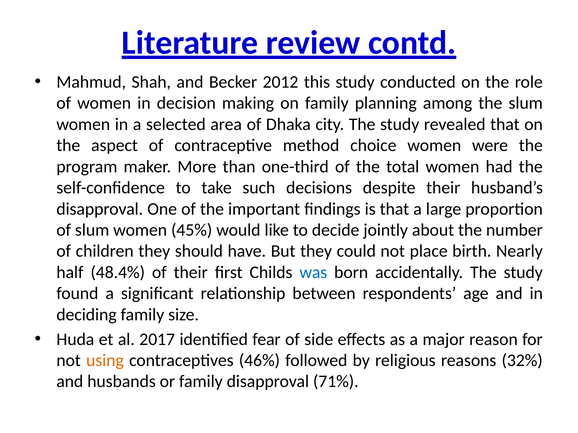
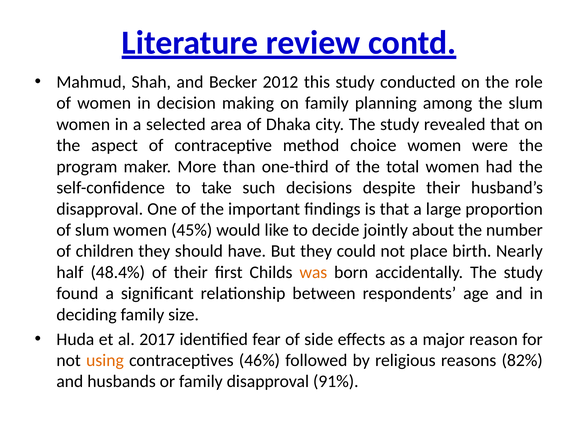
was colour: blue -> orange
32%: 32% -> 82%
71%: 71% -> 91%
